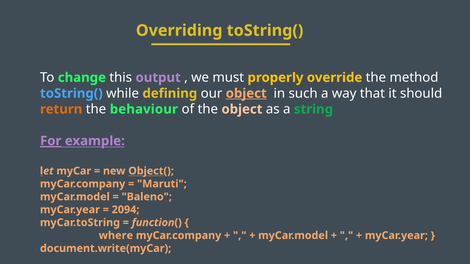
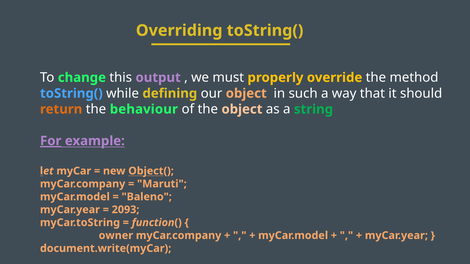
object at (246, 93) underline: present -> none
2094: 2094 -> 2093
where: where -> owner
